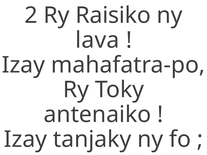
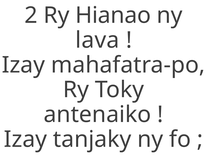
Raisiko: Raisiko -> Hianao
